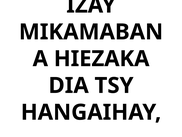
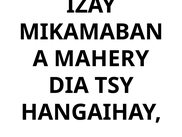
HIEZAKA: HIEZAKA -> MAHERY
